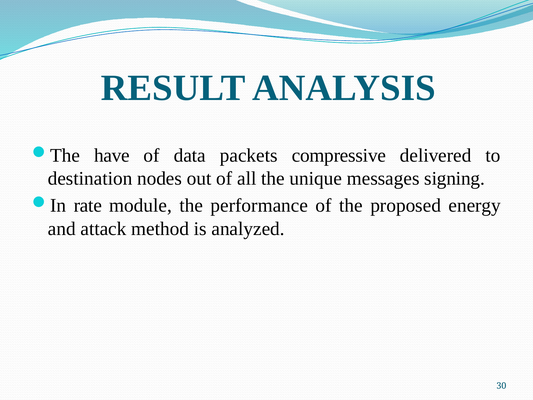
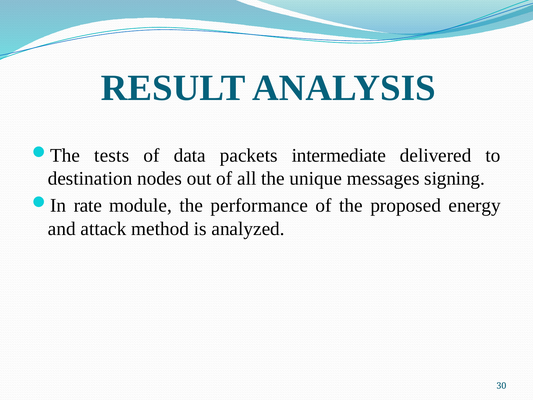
have: have -> tests
compressive: compressive -> intermediate
